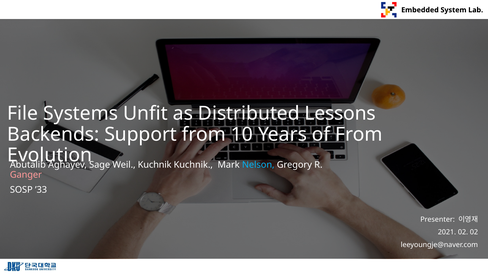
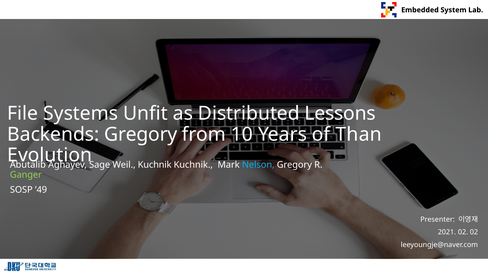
Backends Support: Support -> Gregory
of From: From -> Than
Ganger colour: pink -> light green
’33: ’33 -> ’49
